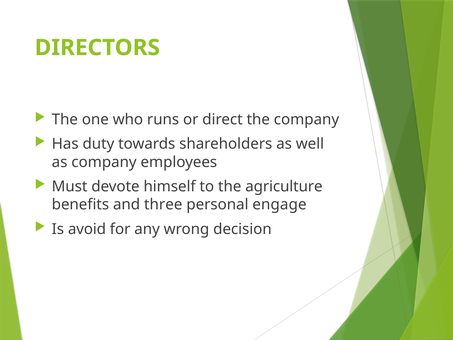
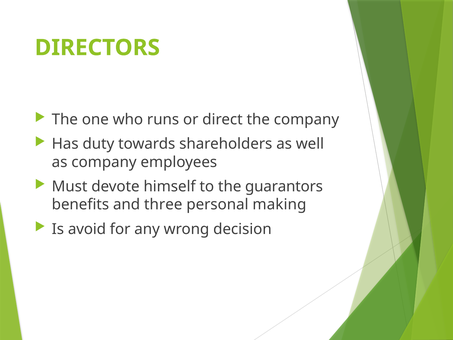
agriculture: agriculture -> guarantors
engage: engage -> making
